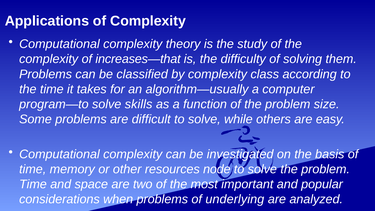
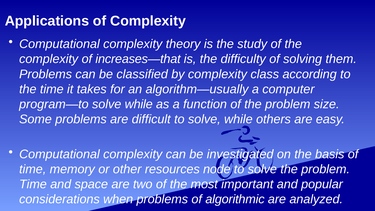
program—to solve skills: skills -> while
underlying: underlying -> algorithmic
